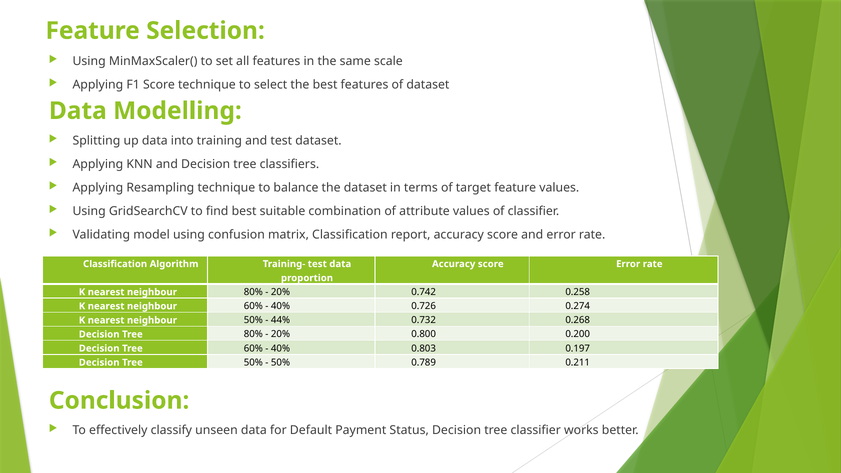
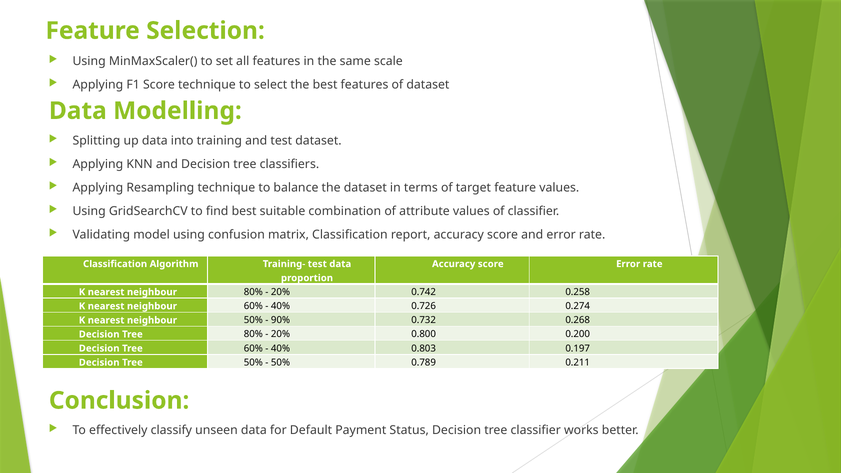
44%: 44% -> 90%
